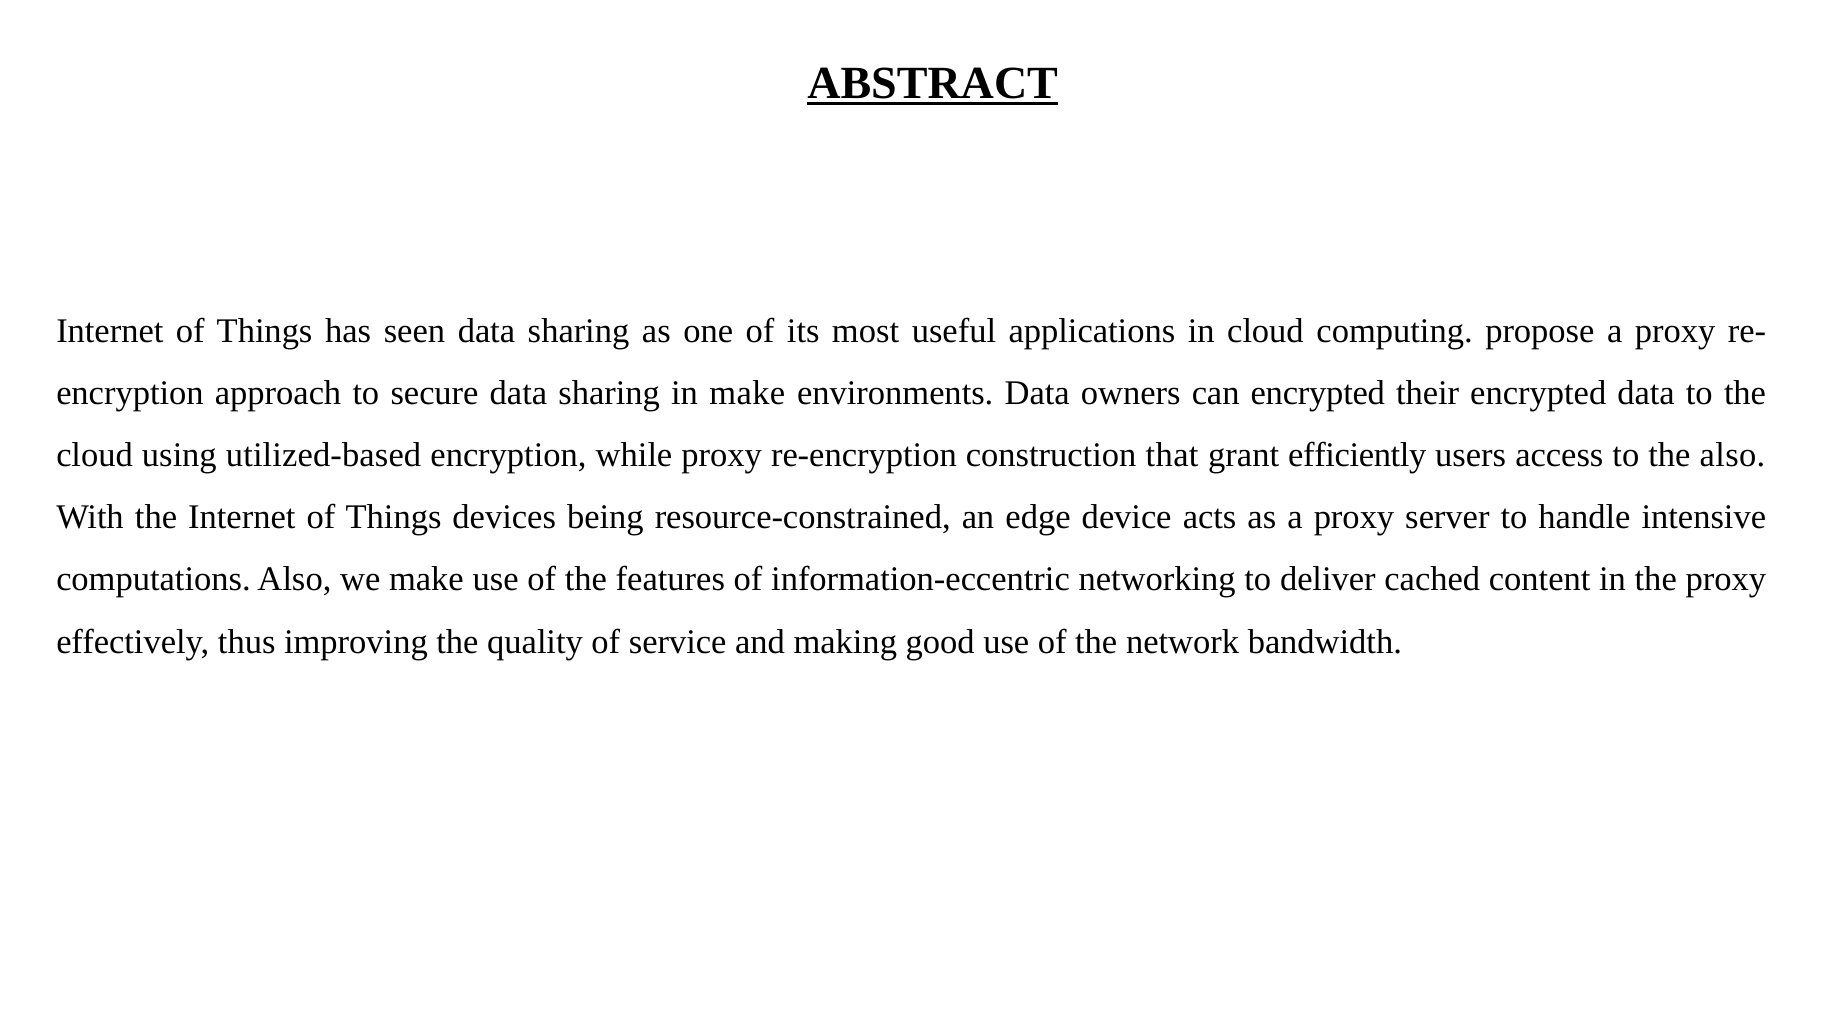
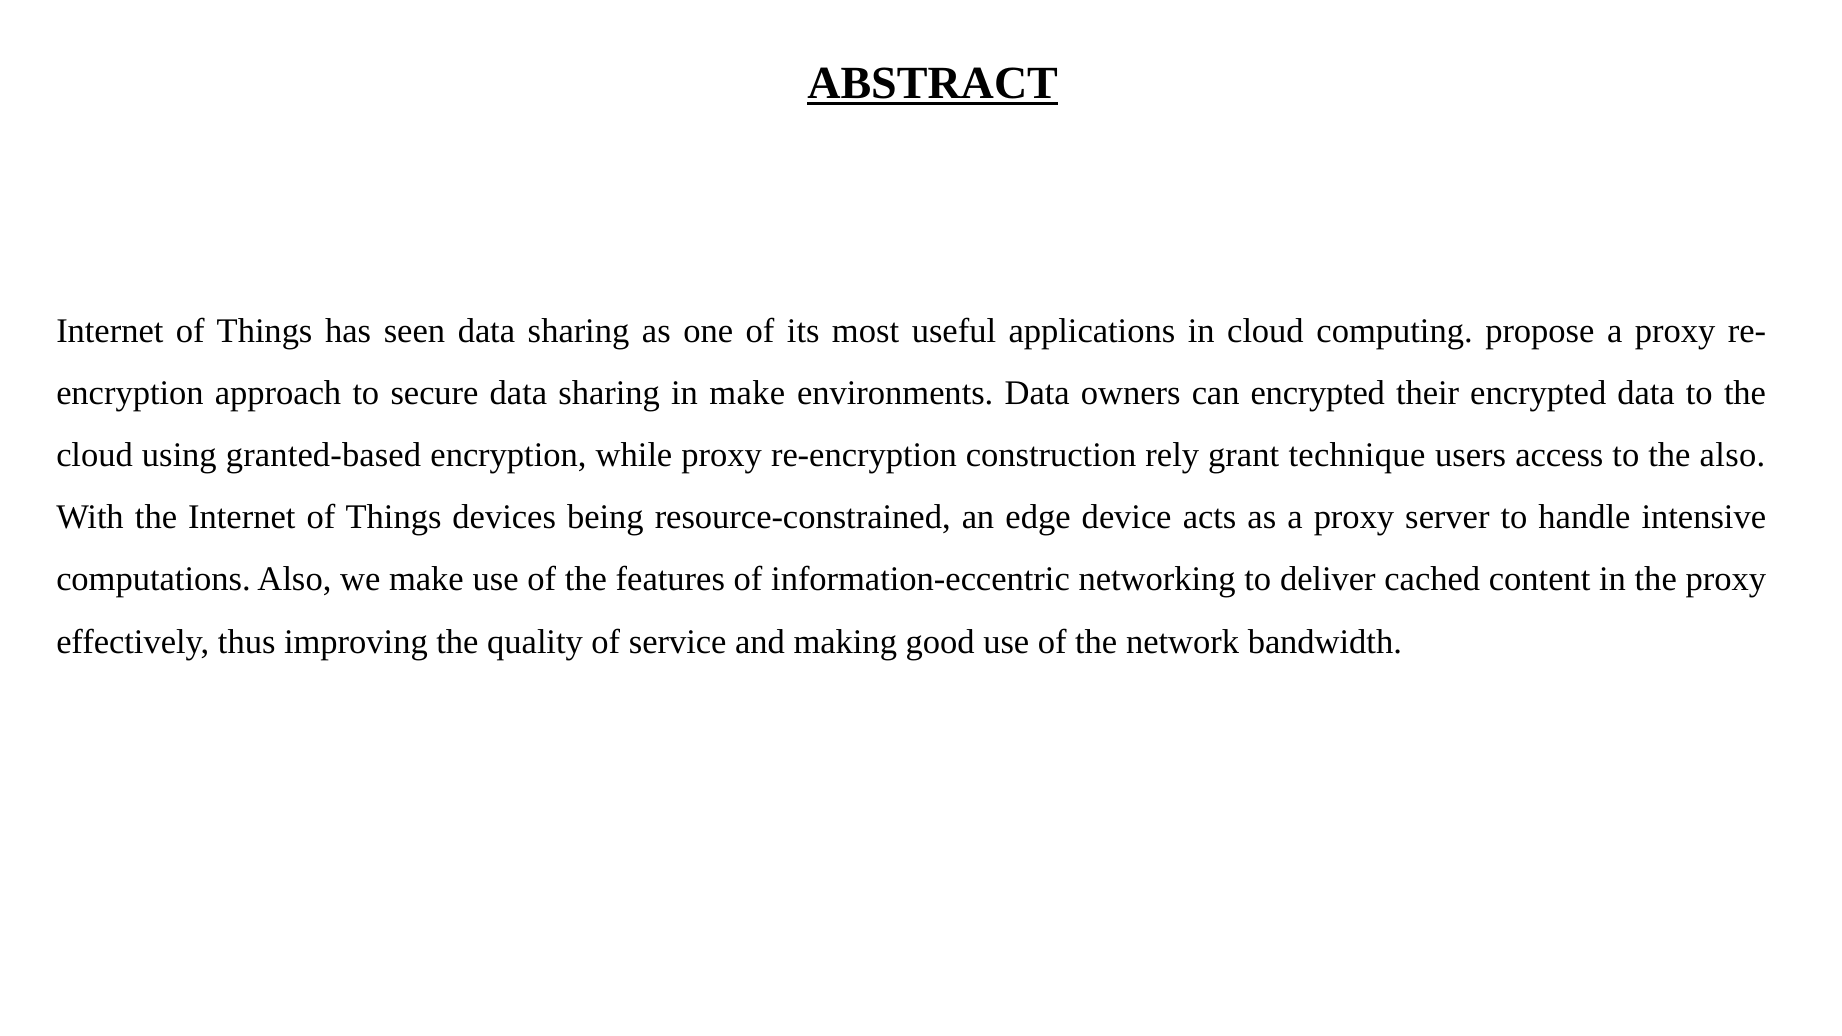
utilized-based: utilized-based -> granted-based
that: that -> rely
efficiently: efficiently -> technique
